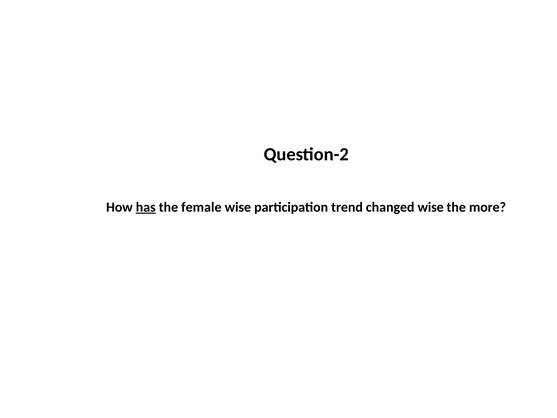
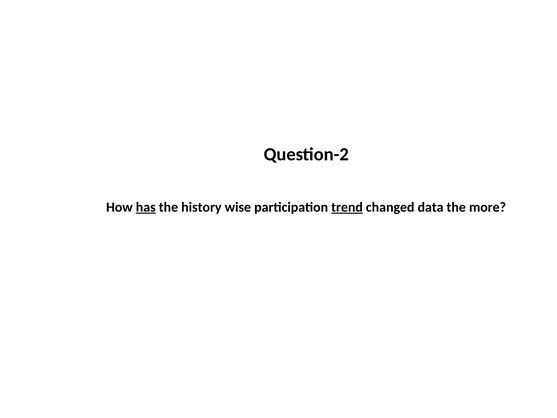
female: female -> history
trend underline: none -> present
changed wise: wise -> data
